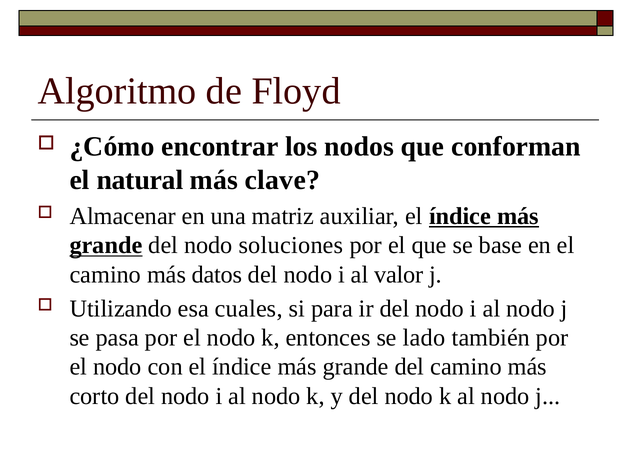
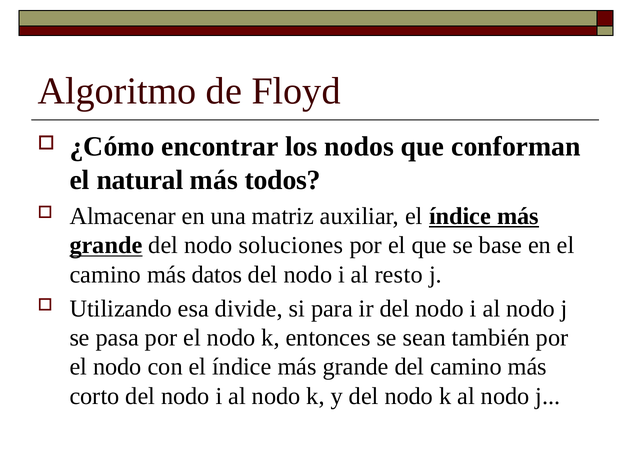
clave: clave -> todos
valor: valor -> resto
cuales: cuales -> divide
lado: lado -> sean
